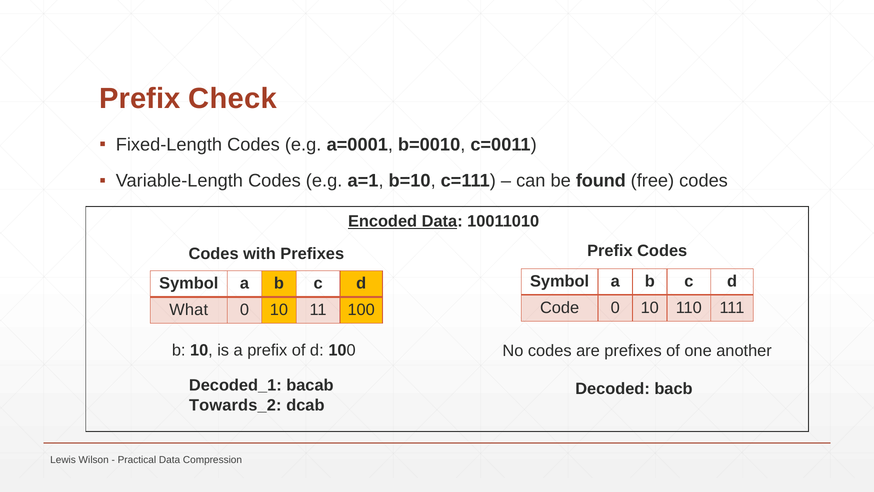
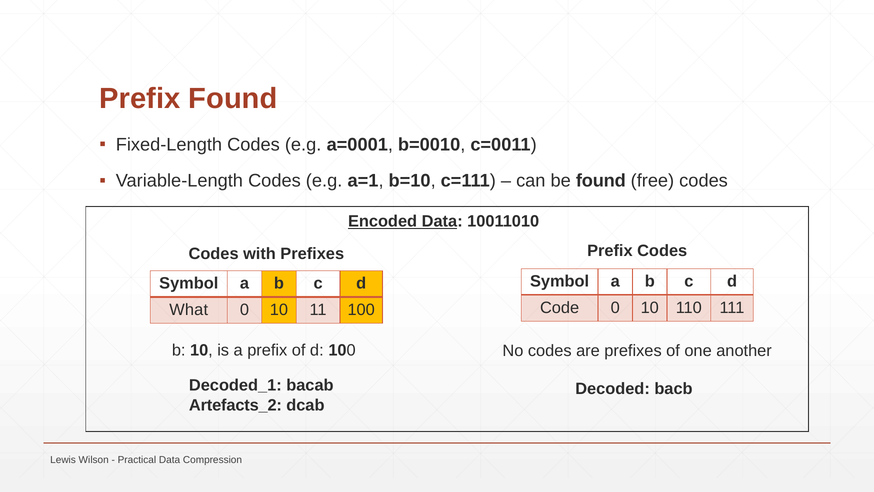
Prefix Check: Check -> Found
Towards_2: Towards_2 -> Artefacts_2
